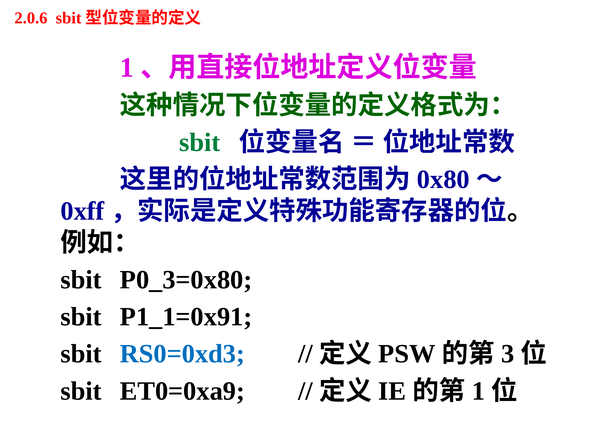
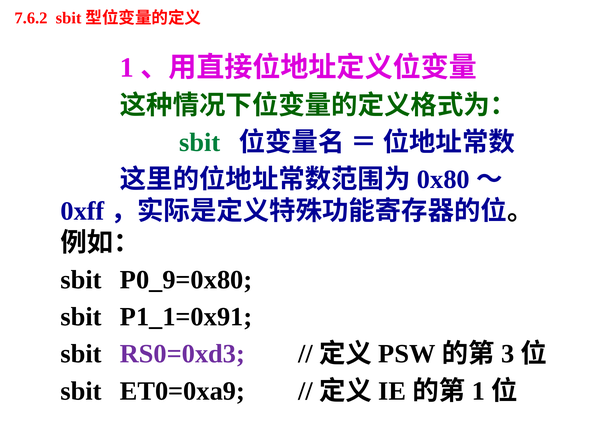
2.0.6: 2.0.6 -> 7.6.2
P0_3=0x80: P0_3=0x80 -> P0_9=0x80
RS0=0xd3 colour: blue -> purple
